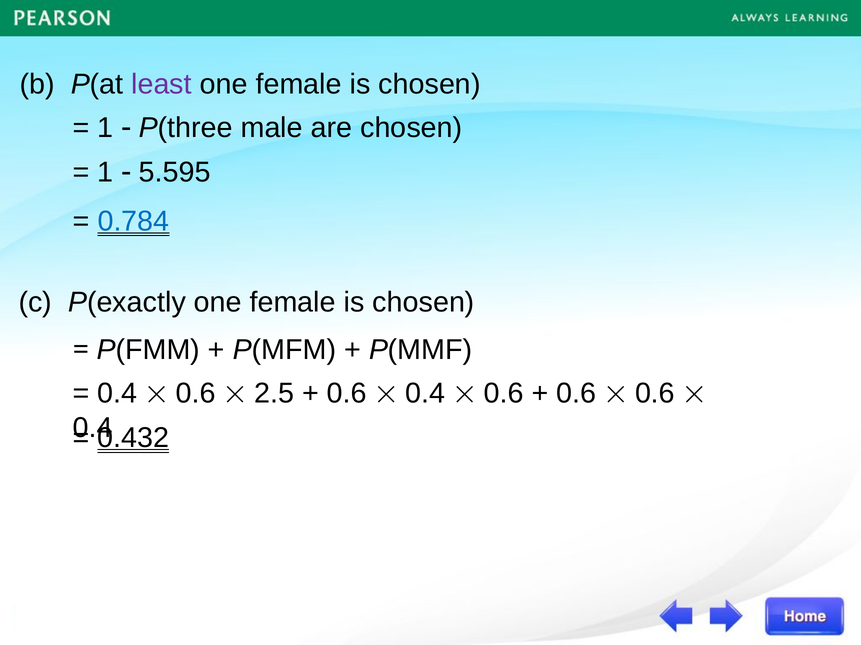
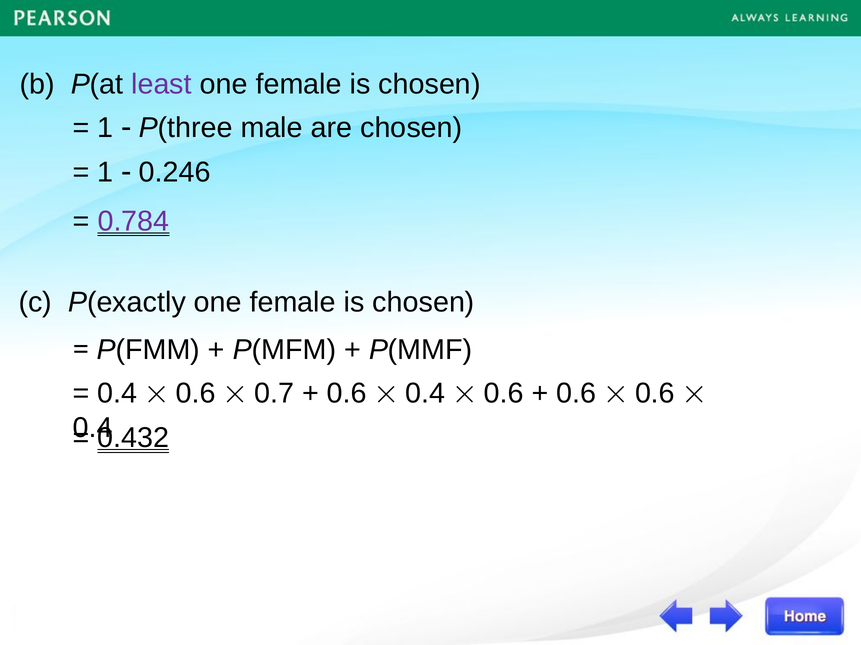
5.595: 5.595 -> 0.246
0.784 colour: blue -> purple
2.5: 2.5 -> 0.7
